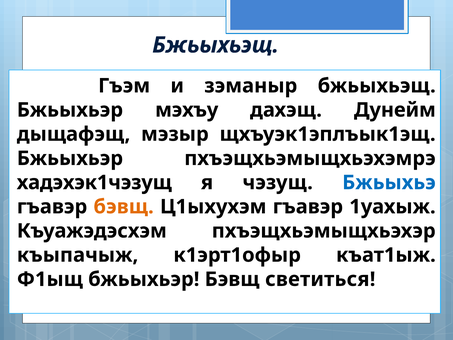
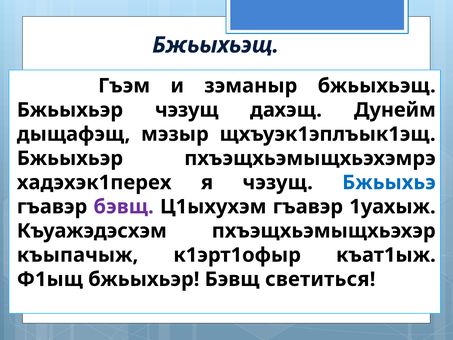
Бжьыхьэр мэхъу: мэхъу -> чэзущ
хадэхэк1чэзущ: хадэхэк1чэзущ -> хадэхэк1перех
бэвщ at (124, 207) colour: orange -> purple
